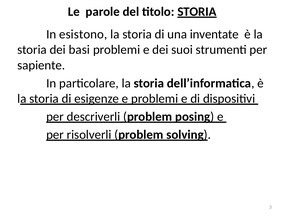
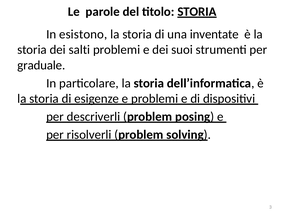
basi: basi -> salti
sapiente: sapiente -> graduale
